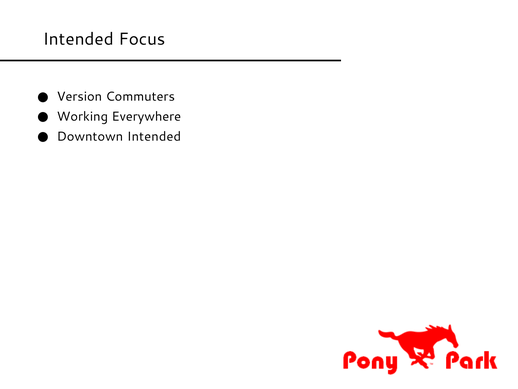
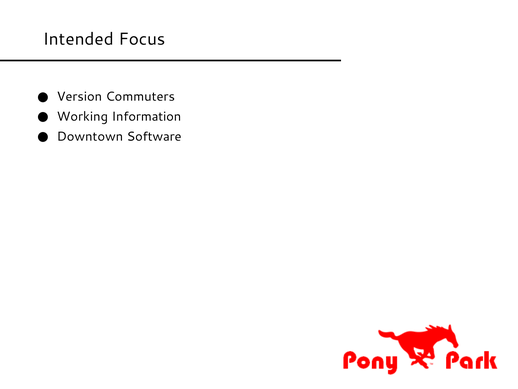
Everywhere: Everywhere -> Information
Downtown Intended: Intended -> Software
